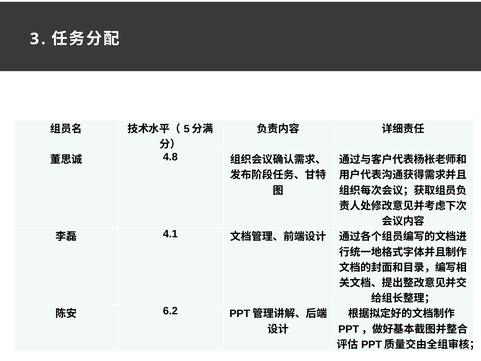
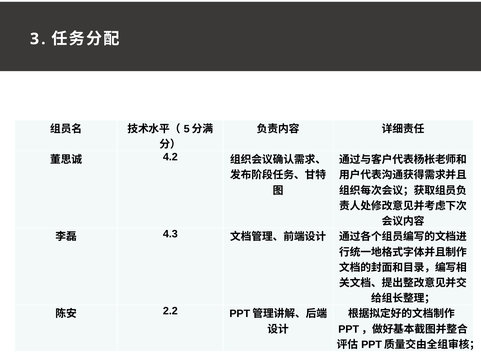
4.8: 4.8 -> 4.2
4.1: 4.1 -> 4.3
6.2: 6.2 -> 2.2
